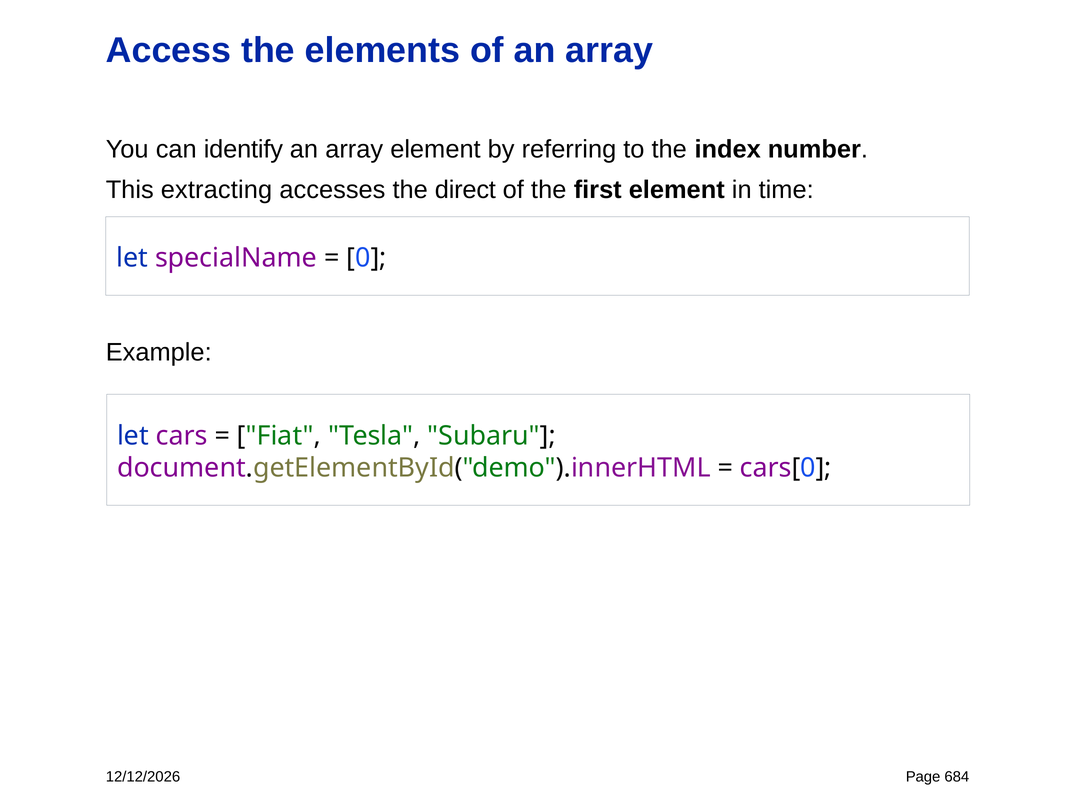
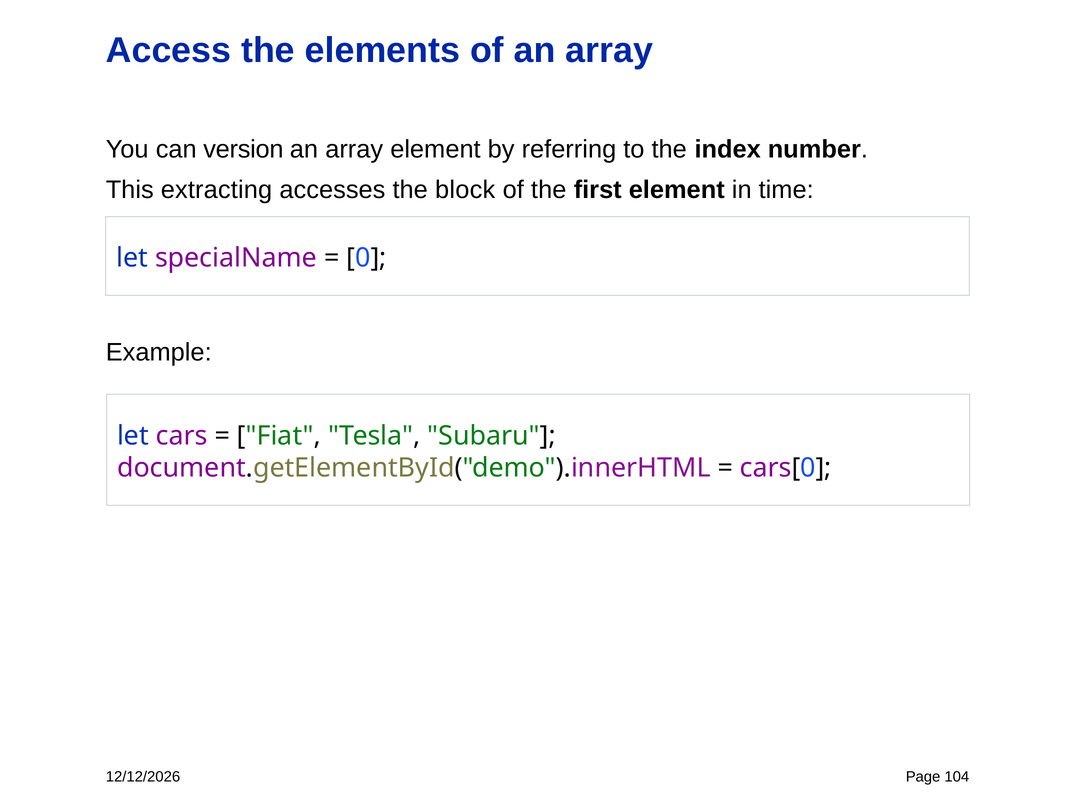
identify: identify -> version
direct: direct -> block
684: 684 -> 104
